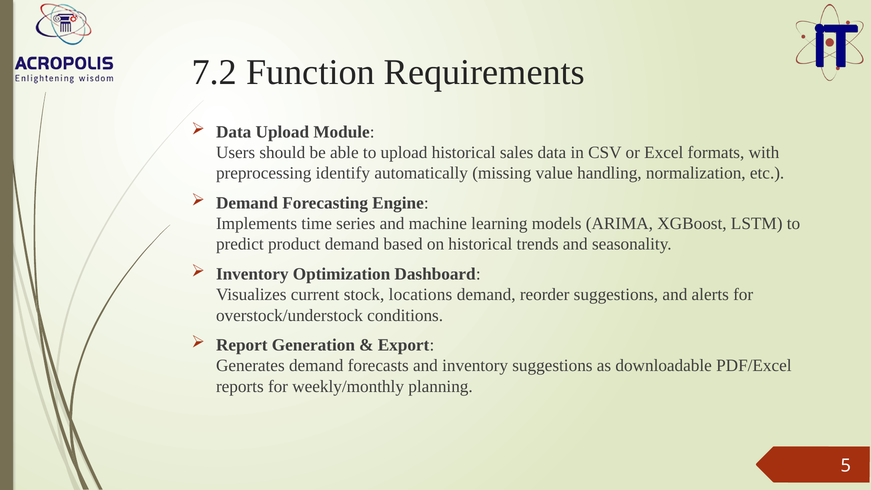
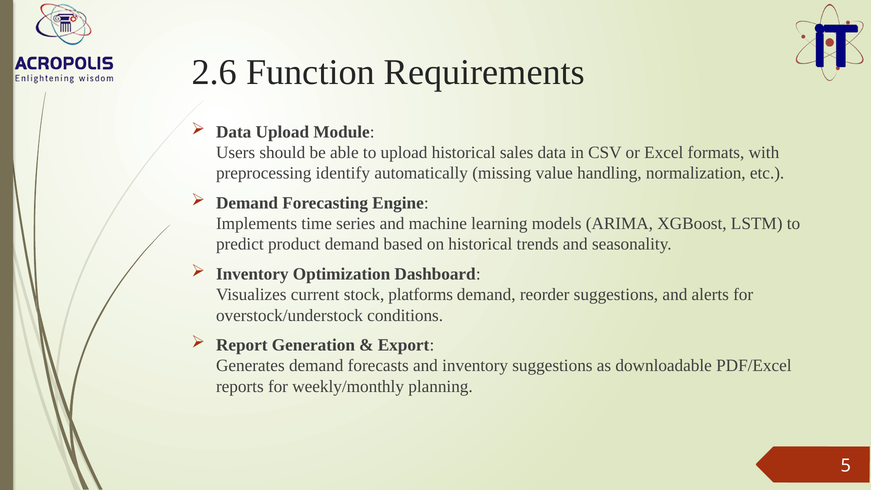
7.2: 7.2 -> 2.6
locations: locations -> platforms
